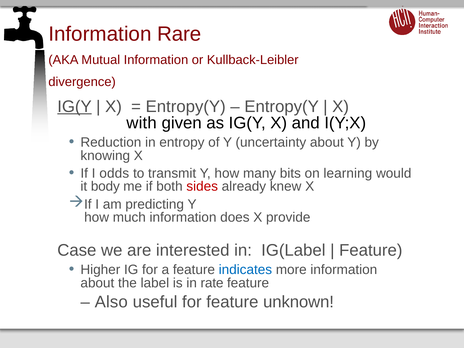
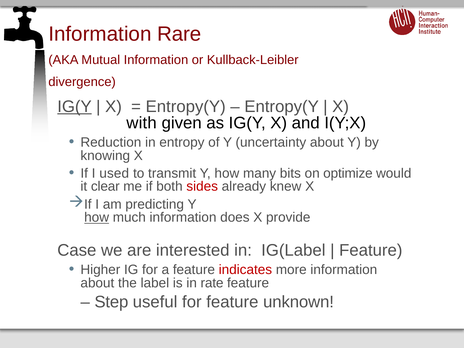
odds: odds -> used
learning: learning -> optimize
body: body -> clear
how at (97, 217) underline: none -> present
indicates colour: blue -> red
Also: Also -> Step
